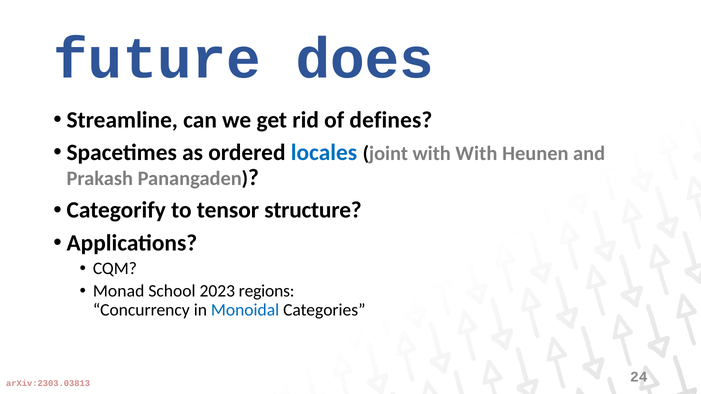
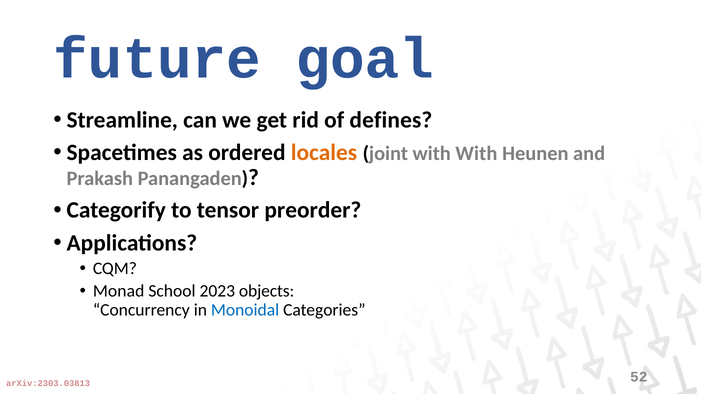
does: does -> goal
locales colour: blue -> orange
structure: structure -> preorder
regions: regions -> objects
24: 24 -> 52
